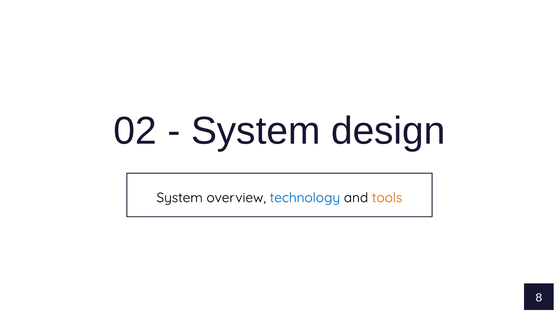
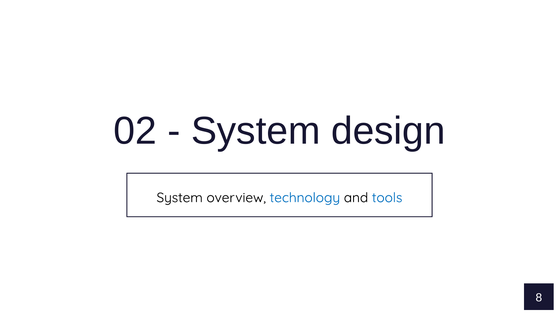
tools colour: orange -> blue
